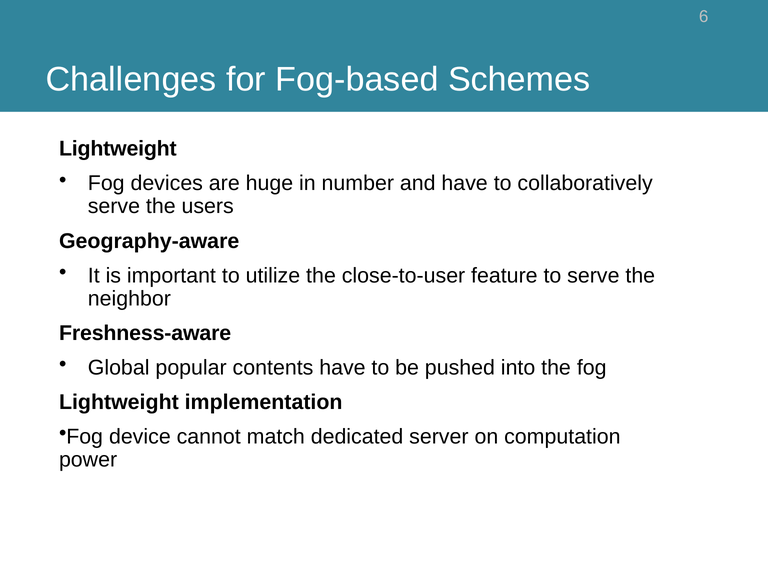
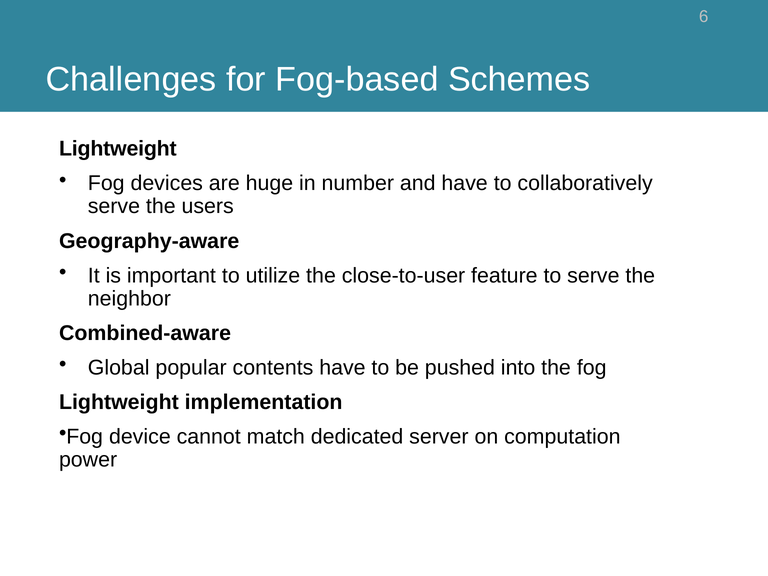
Freshness-aware: Freshness-aware -> Combined-aware
